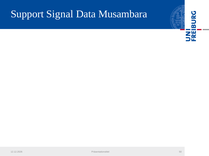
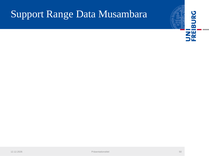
Signal: Signal -> Range
